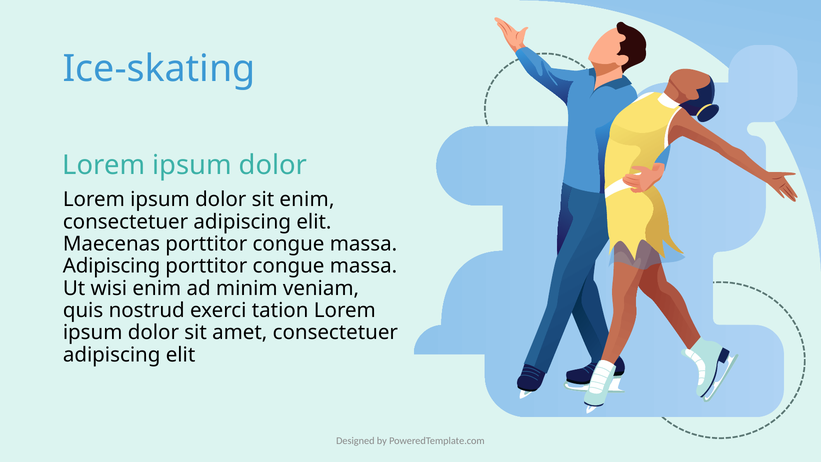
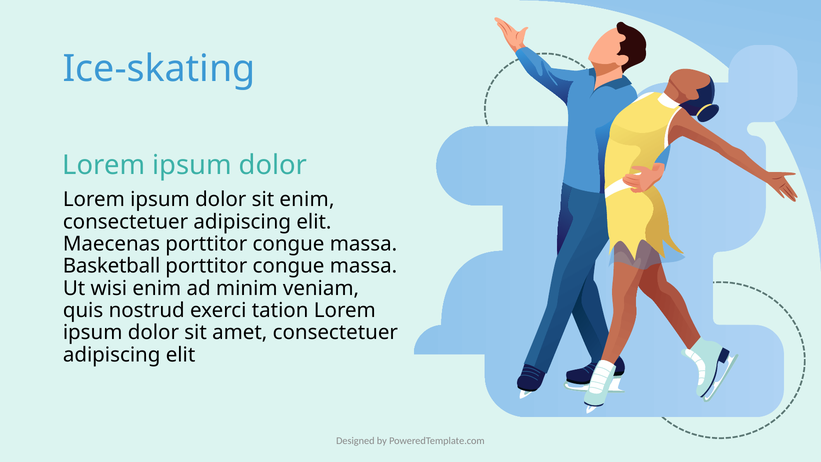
Adipiscing at (112, 266): Adipiscing -> Basketball
